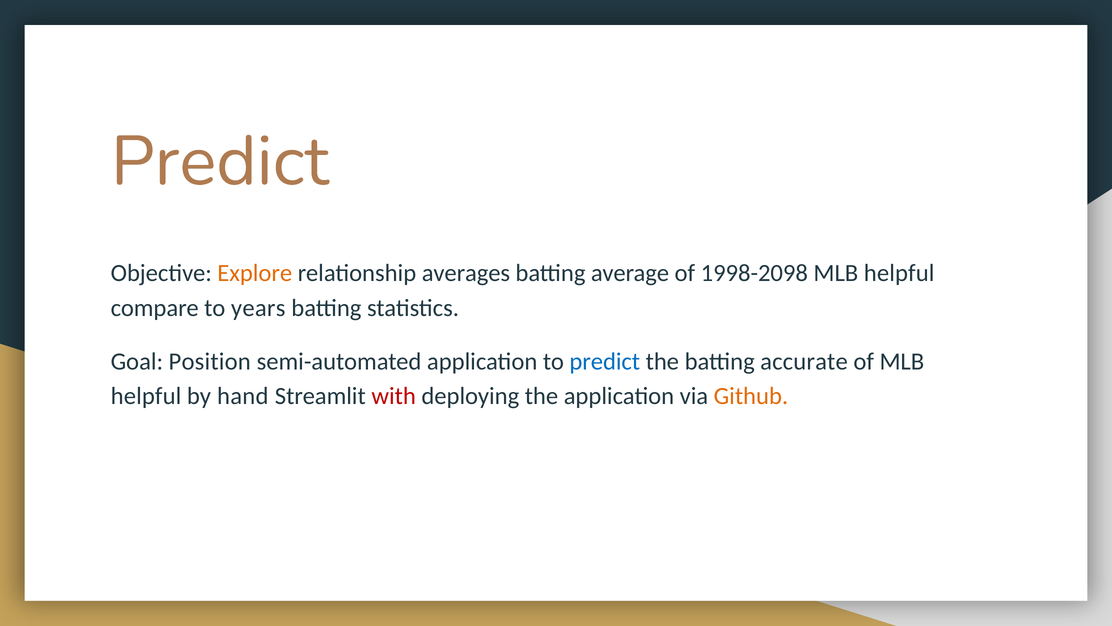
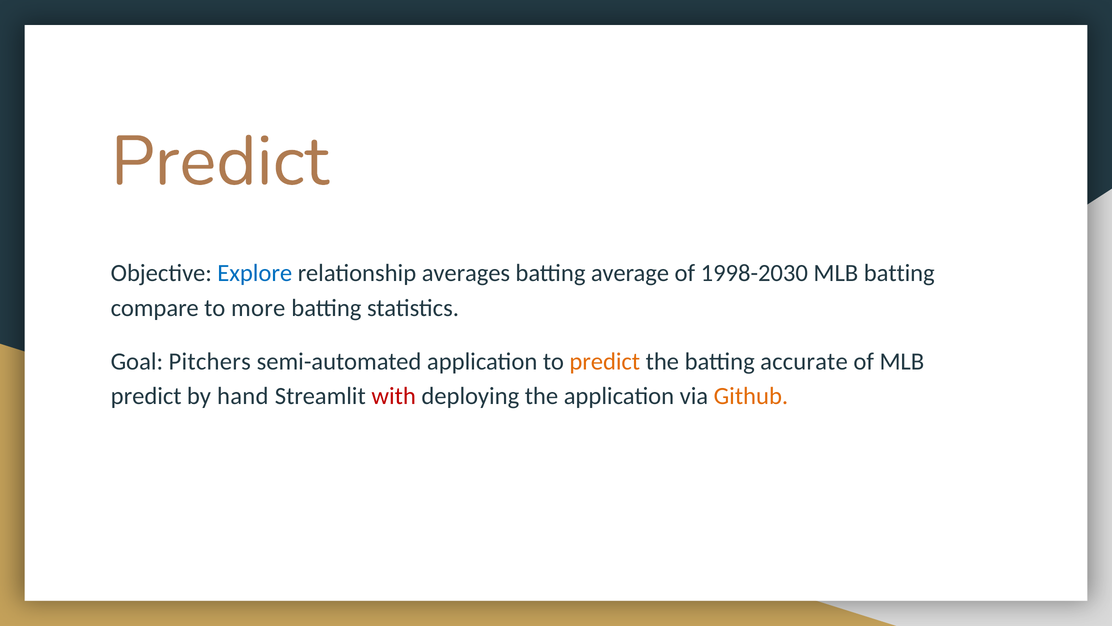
Explore colour: orange -> blue
1998-2098: 1998-2098 -> 1998-2030
helpful at (899, 273): helpful -> batting
years: years -> more
Position: Position -> Pitchers
predict at (605, 361) colour: blue -> orange
helpful at (146, 396): helpful -> predict
